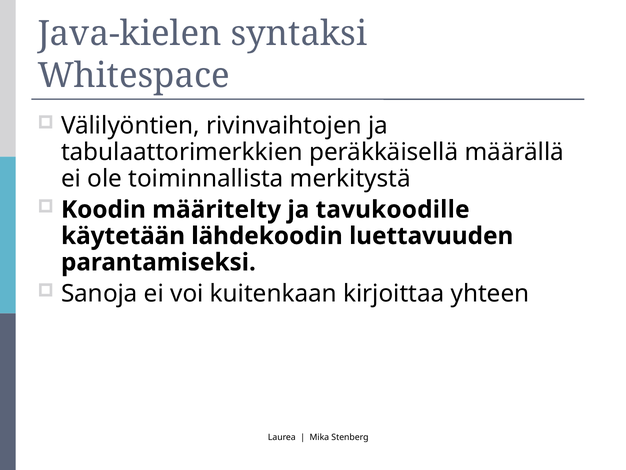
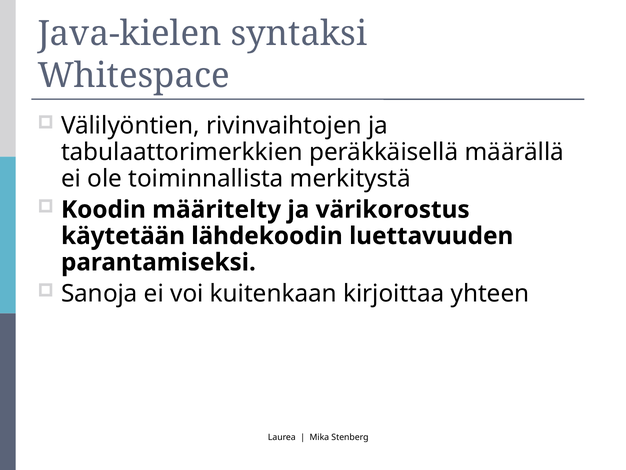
tavukoodille: tavukoodille -> värikorostus
